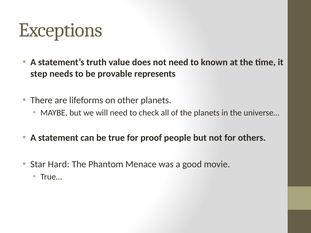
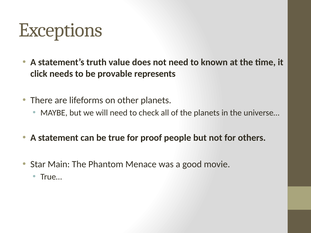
step: step -> click
Hard: Hard -> Main
